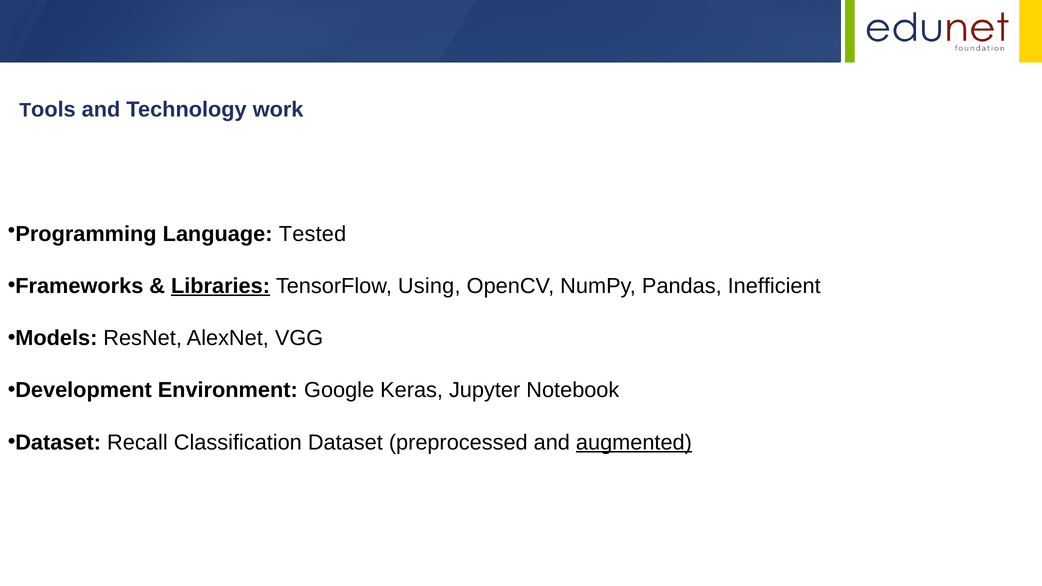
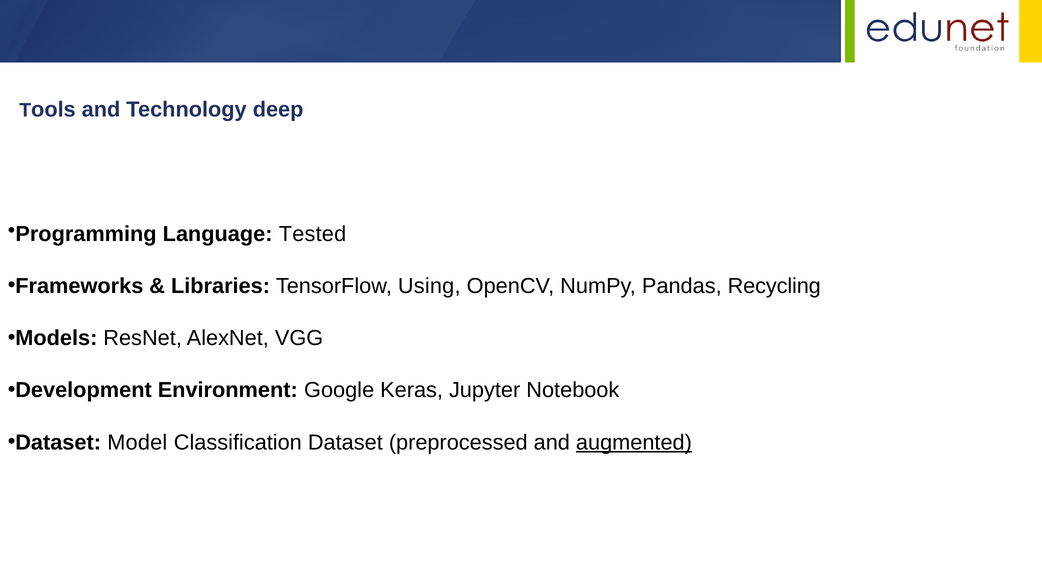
work: work -> deep
Libraries underline: present -> none
Inefficient: Inefficient -> Recycling
Recall: Recall -> Model
